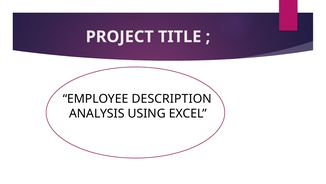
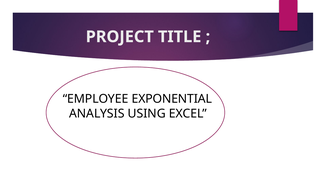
DESCRIPTION: DESCRIPTION -> EXPONENTIAL
